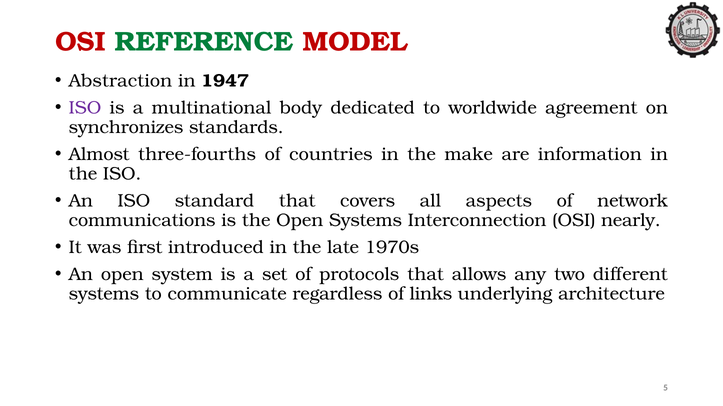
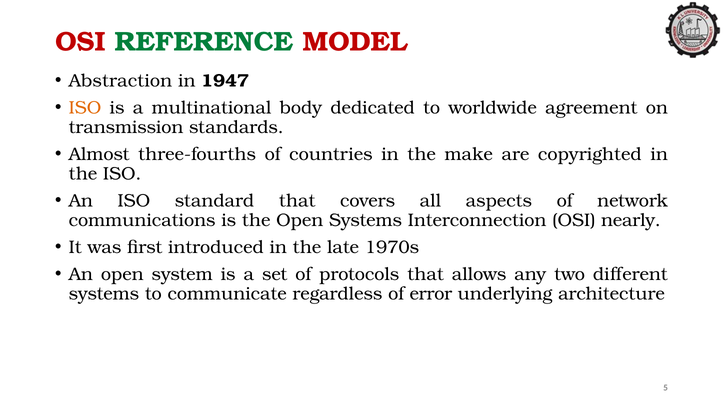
ISO at (85, 108) colour: purple -> orange
synchronizes: synchronizes -> transmission
information: information -> copyrighted
links: links -> error
